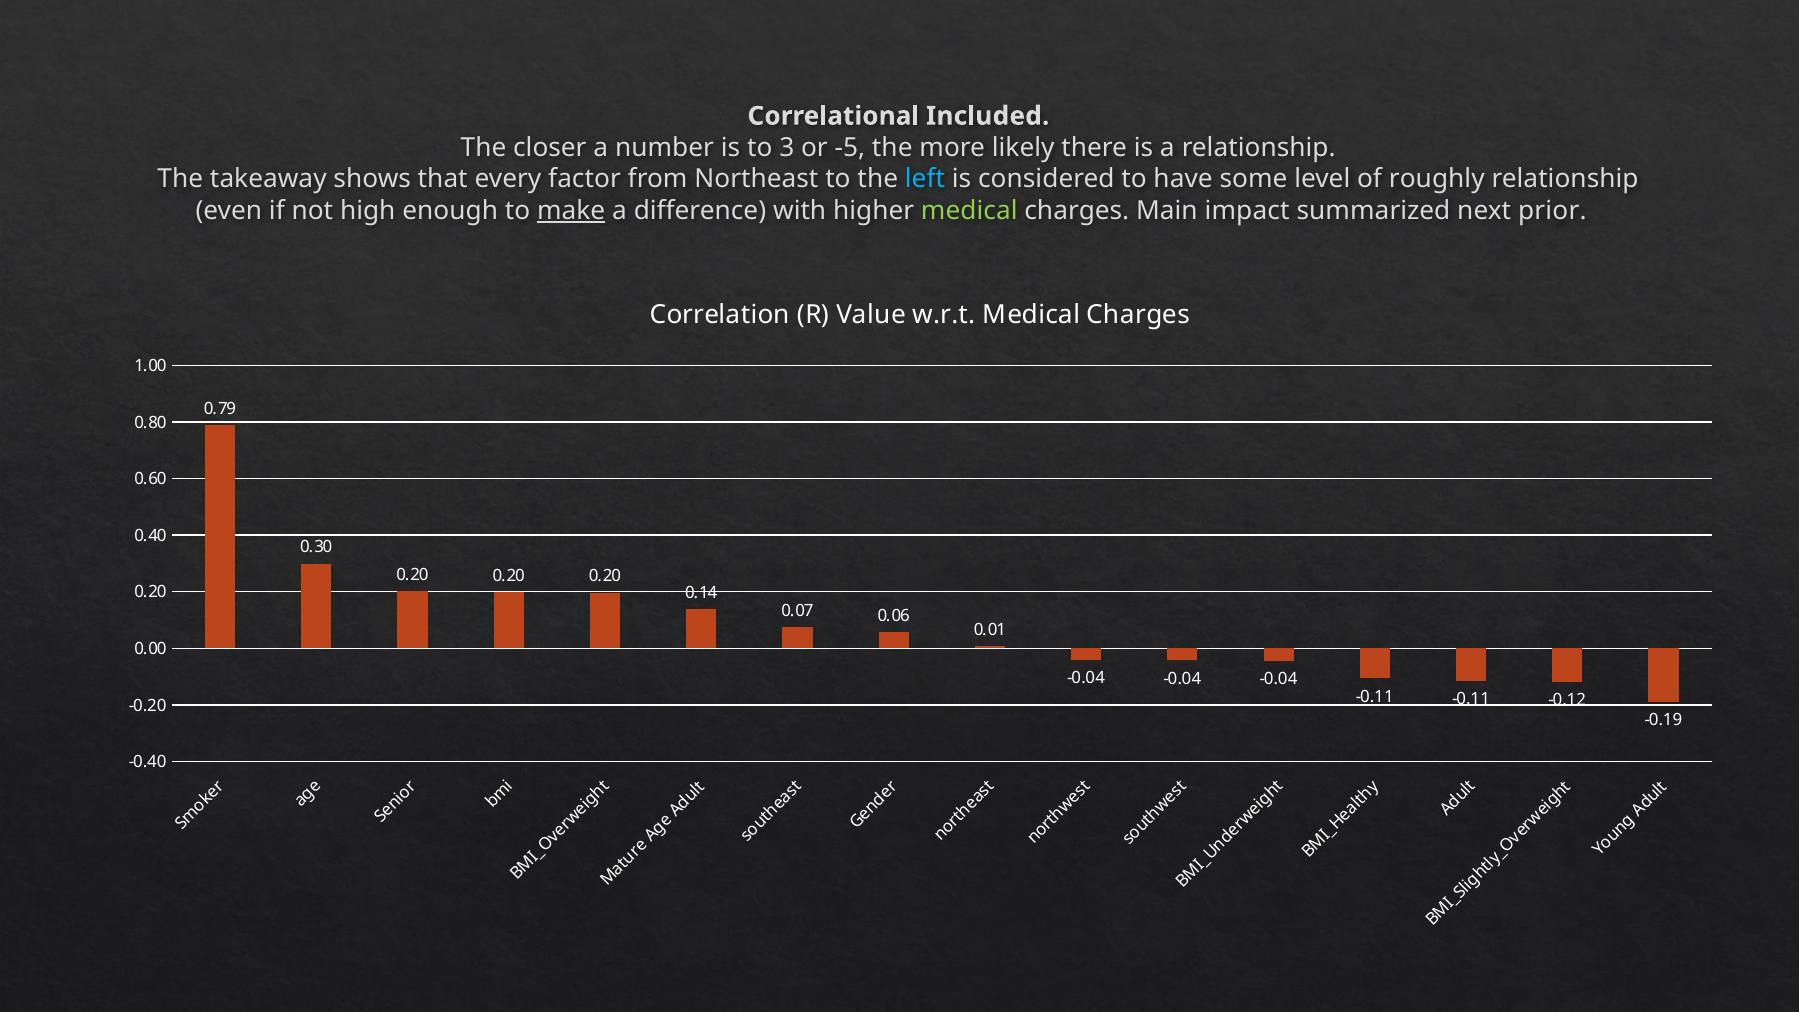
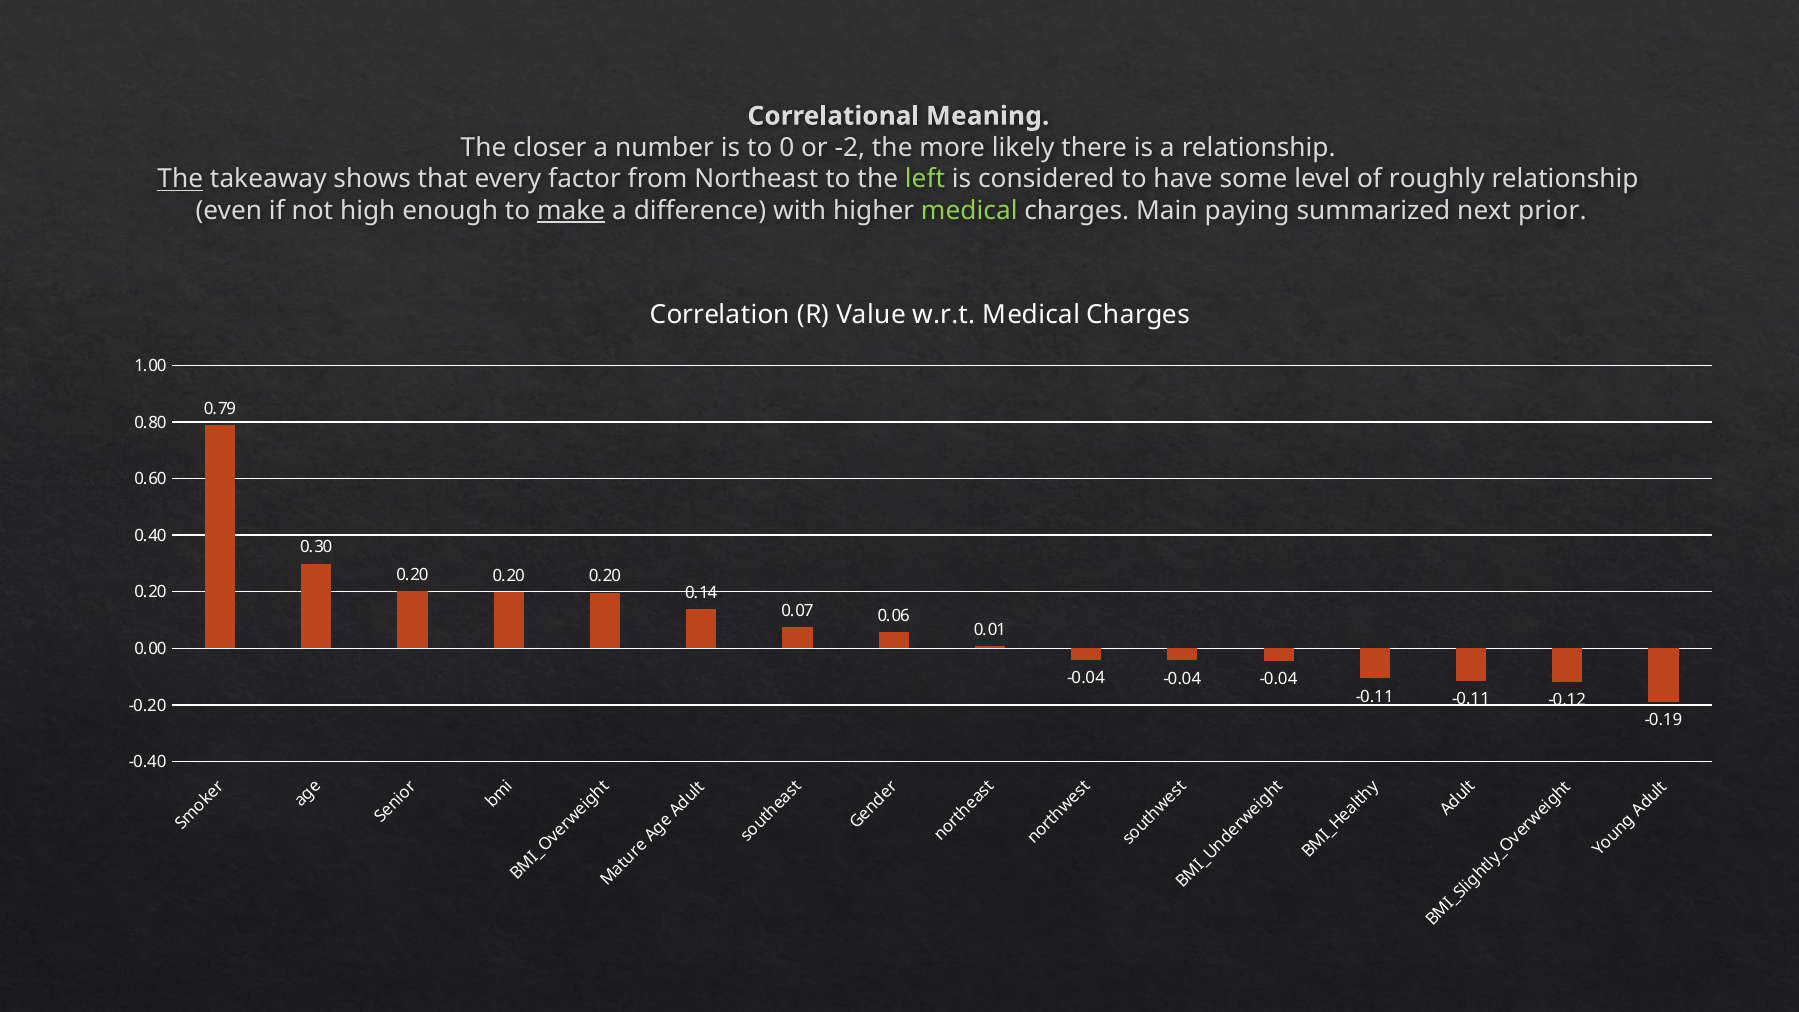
Included: Included -> Meaning
3: 3 -> 0
-5: -5 -> -2
The at (180, 179) underline: none -> present
left colour: light blue -> light green
impact: impact -> paying
